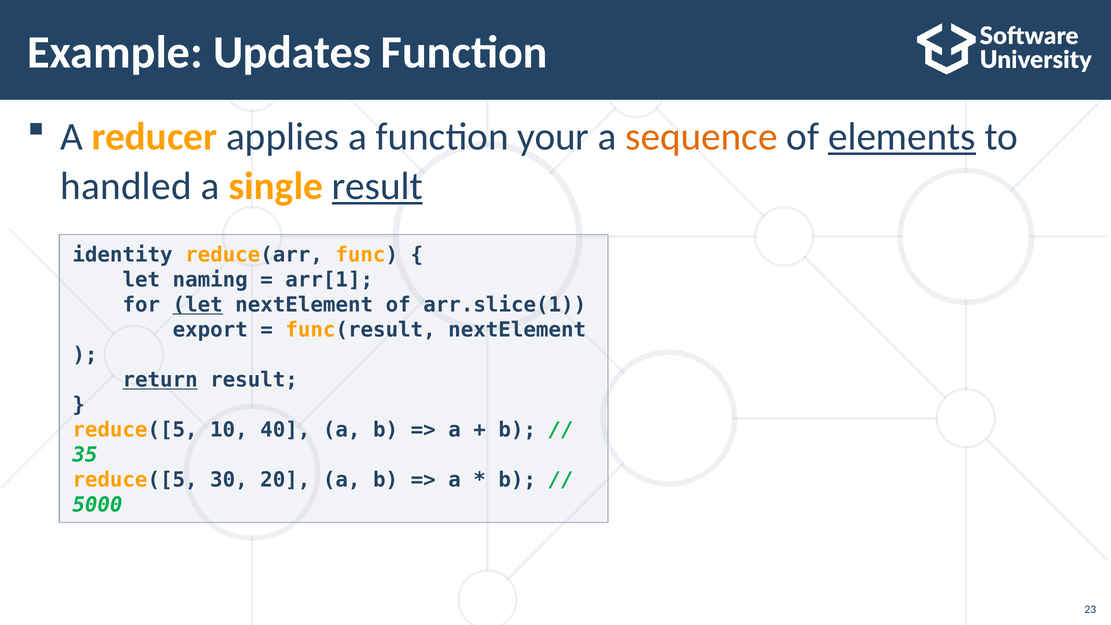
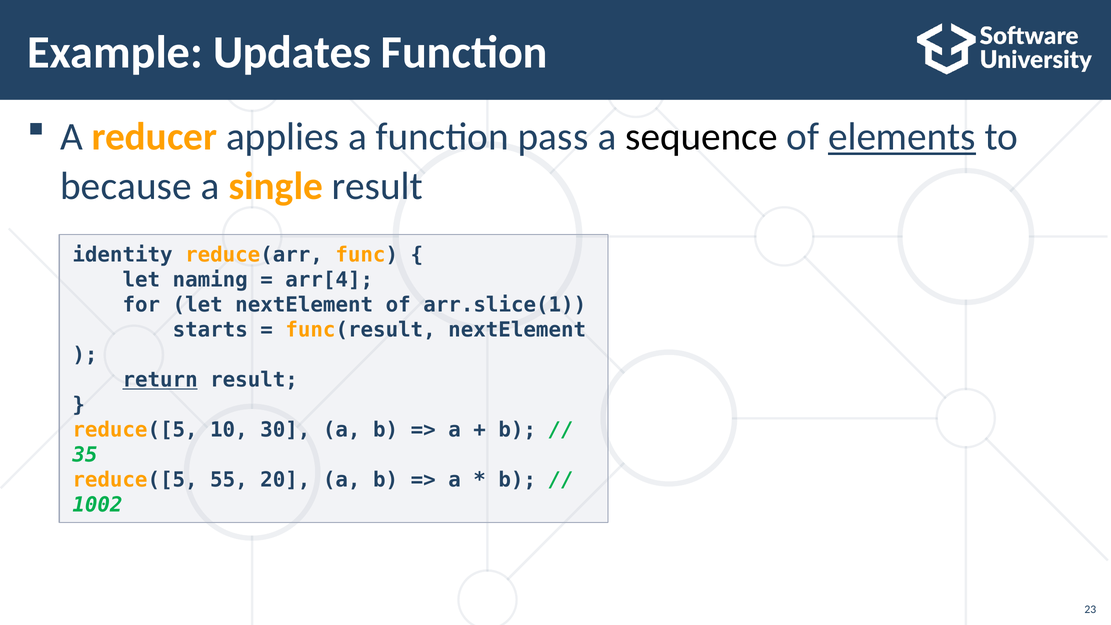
your: your -> pass
sequence colour: orange -> black
handled: handled -> because
result at (377, 186) underline: present -> none
arr[1: arr[1 -> arr[4
let at (198, 305) underline: present -> none
export: export -> starts
40: 40 -> 30
30: 30 -> 55
5000: 5000 -> 1002
